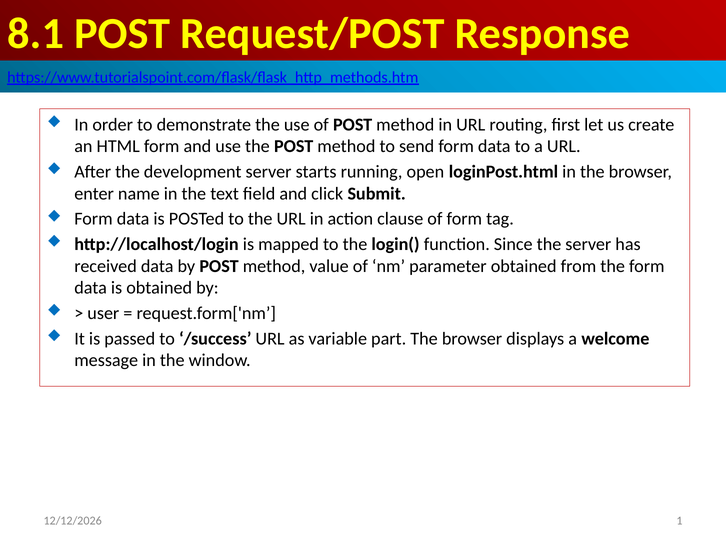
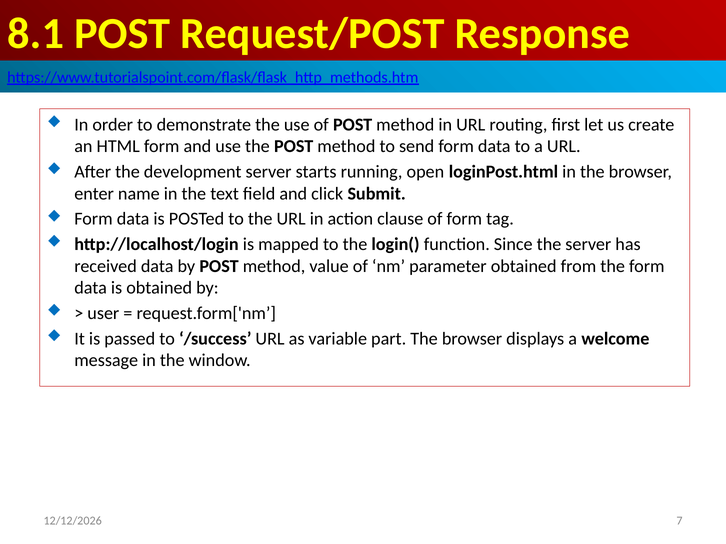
1: 1 -> 7
